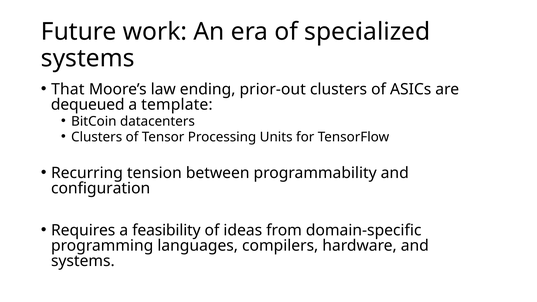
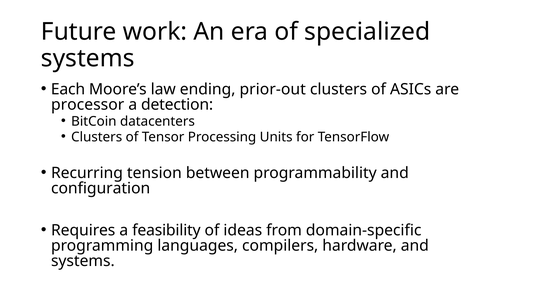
That: That -> Each
dequeued: dequeued -> processor
template: template -> detection
